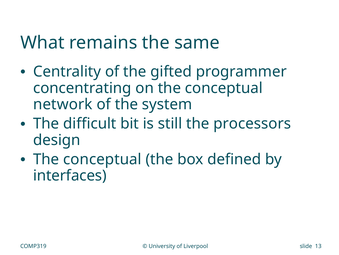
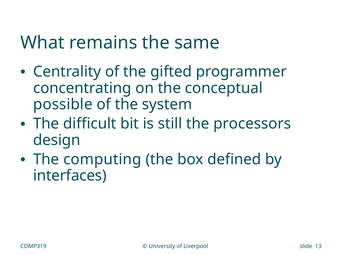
network: network -> possible
conceptual at (102, 159): conceptual -> computing
